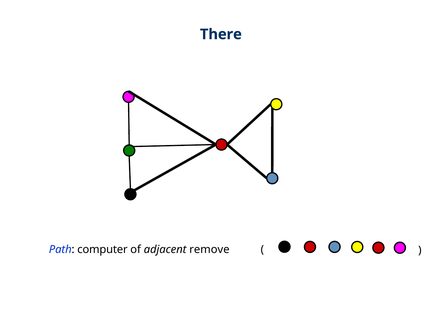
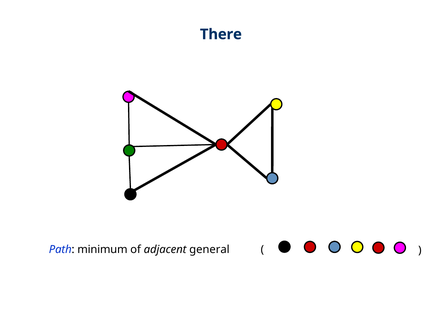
computer: computer -> minimum
remove: remove -> general
